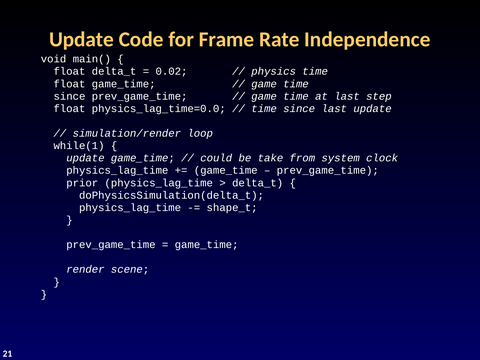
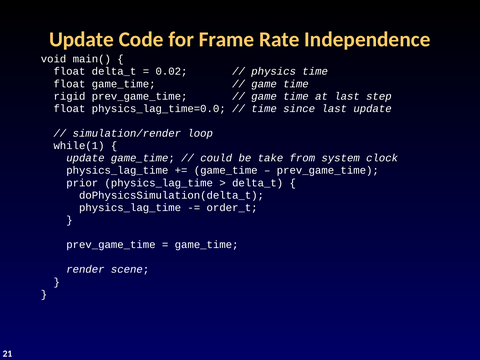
since at (69, 96): since -> rigid
shape_t: shape_t -> order_t
